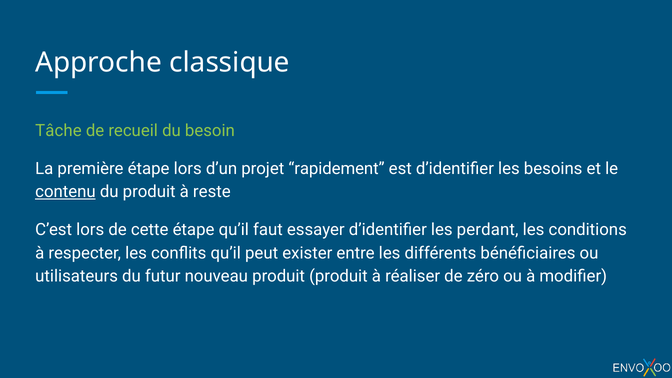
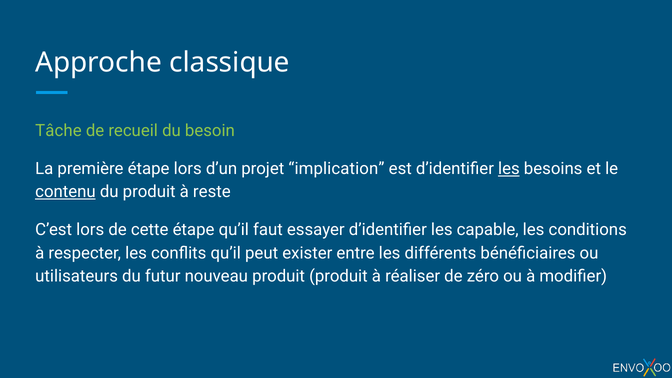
rapidement: rapidement -> implication
les at (509, 169) underline: none -> present
perdant: perdant -> capable
